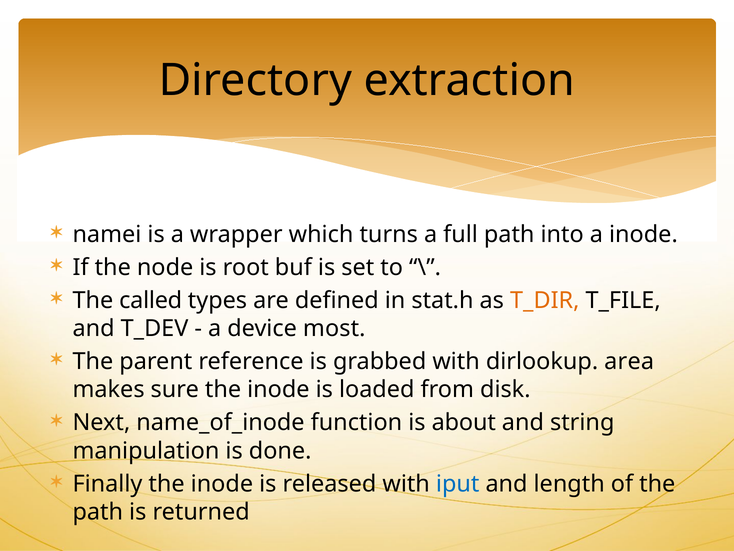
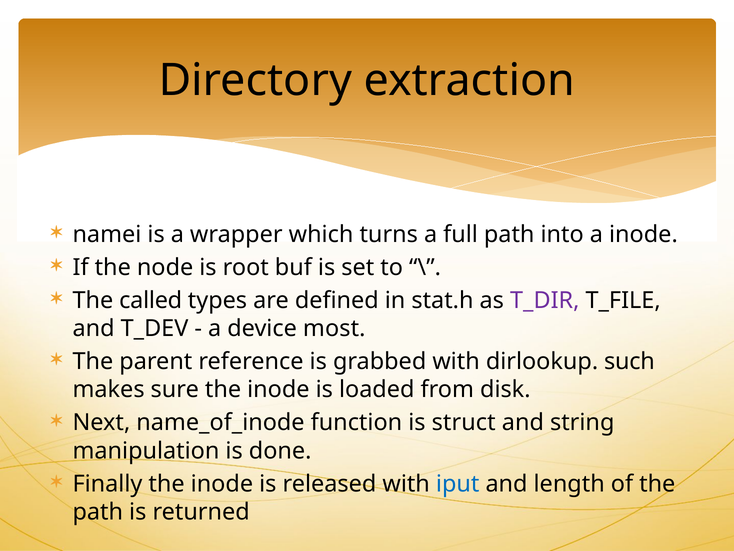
T_DIR colour: orange -> purple
area: area -> such
about: about -> struct
